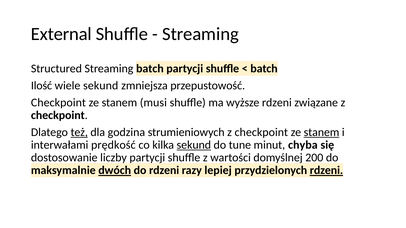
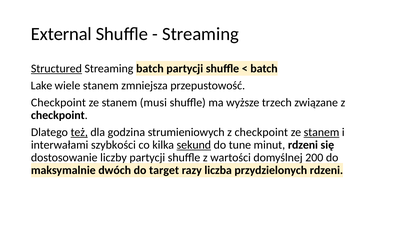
Structured underline: none -> present
Ilość: Ilość -> Lake
wiele sekund: sekund -> stanem
wyższe rdzeni: rdzeni -> trzech
prędkość: prędkość -> szybkości
minut chyba: chyba -> rdzeni
dwóch underline: present -> none
do rdzeni: rdzeni -> target
lepiej: lepiej -> liczba
rdzeni at (326, 171) underline: present -> none
